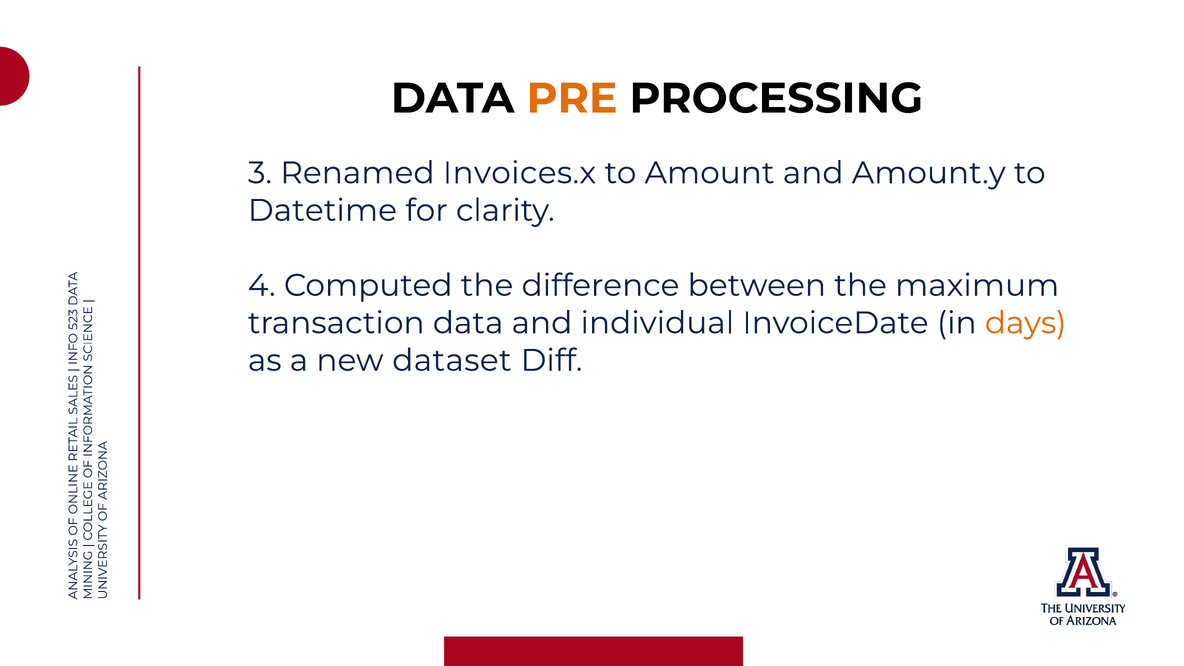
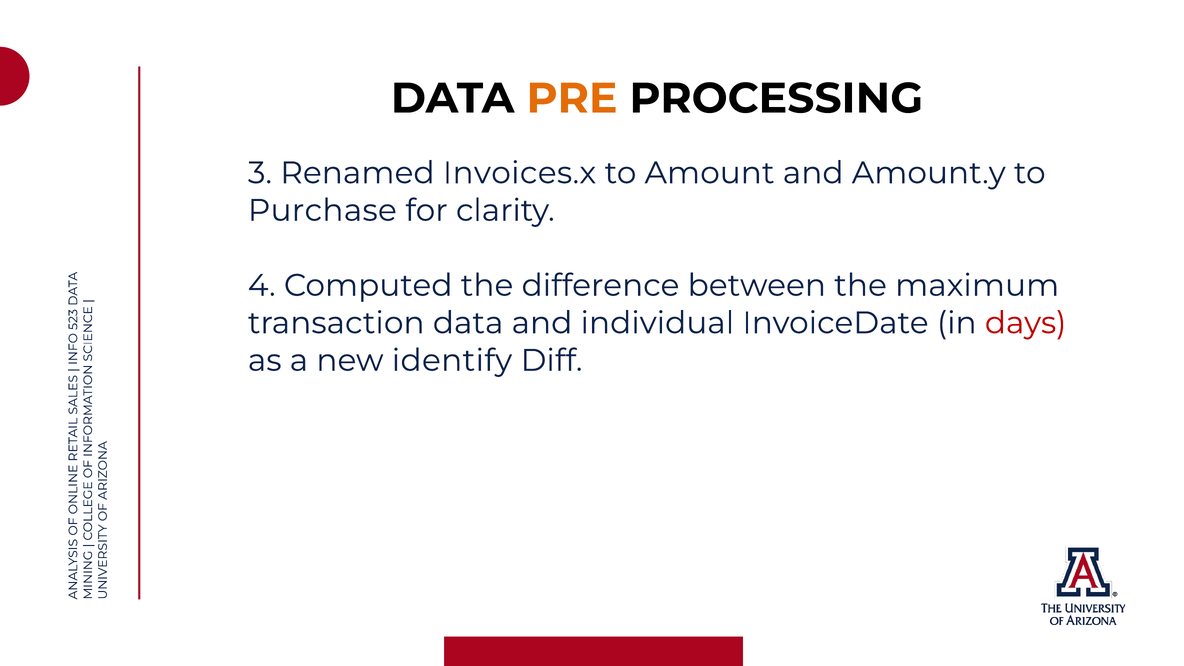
Datetime: Datetime -> Purchase
days colour: orange -> red
dataset: dataset -> identify
